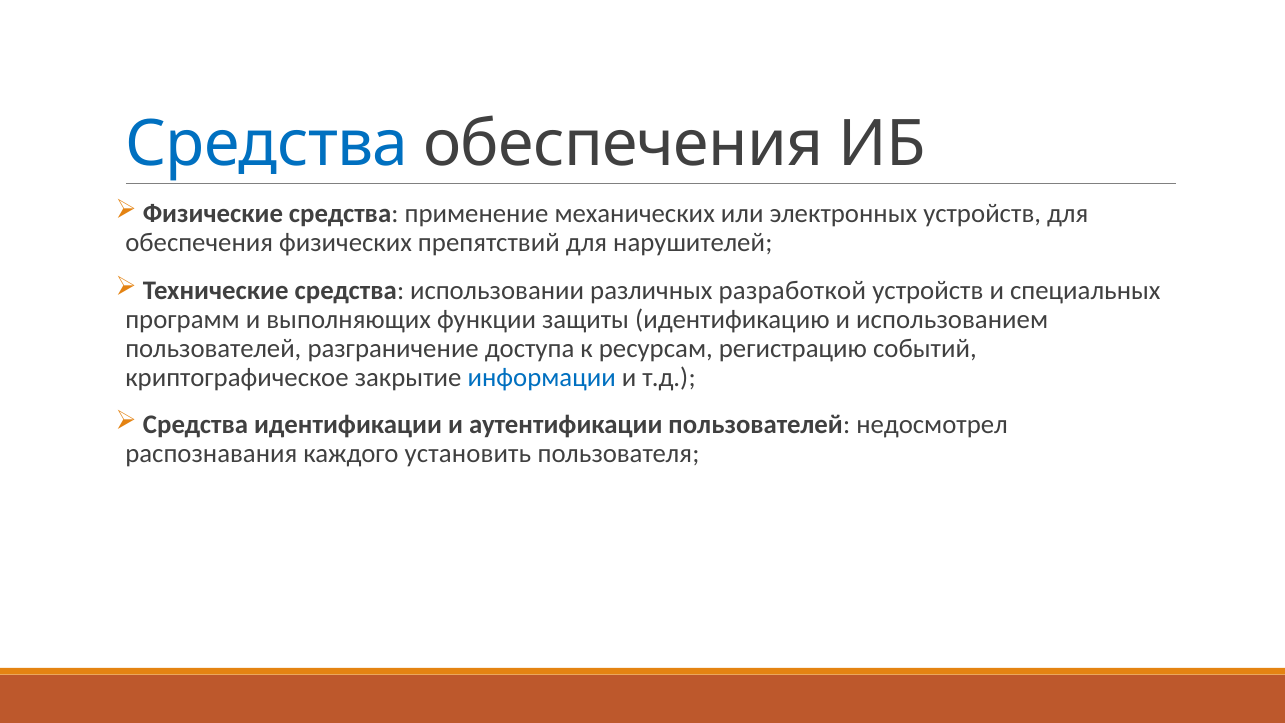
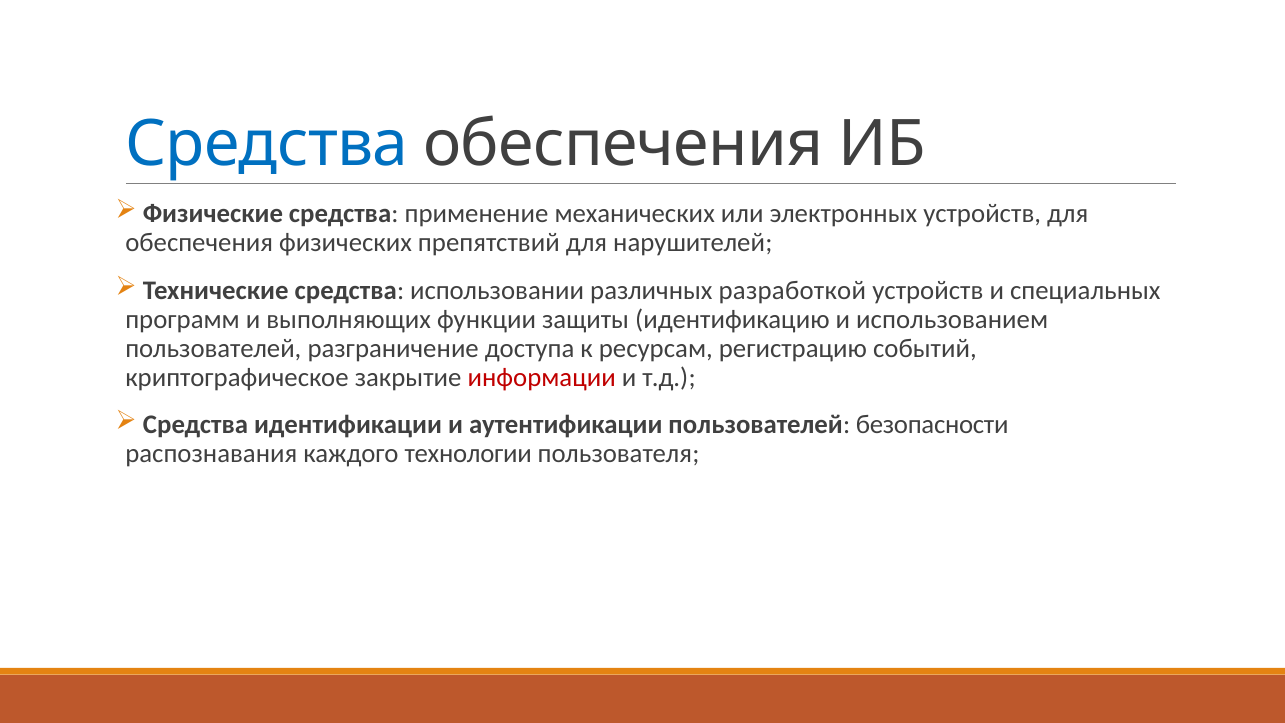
информации colour: blue -> red
недосмотрел: недосмотрел -> безопасности
установить: установить -> технологии
